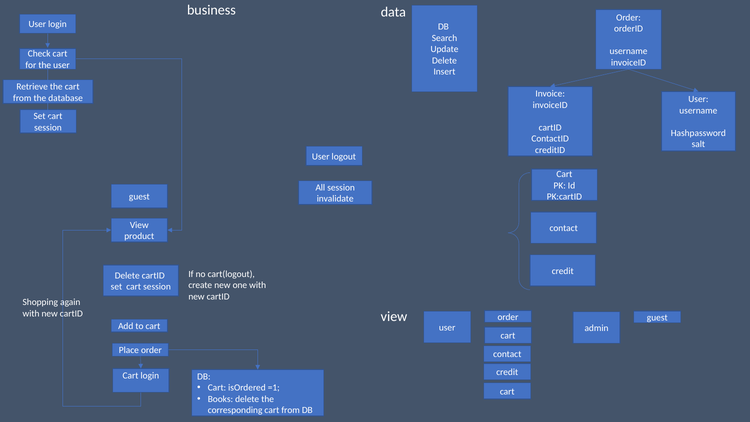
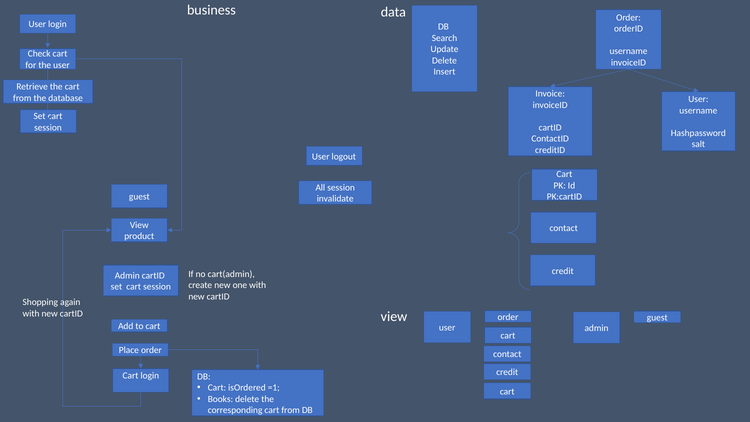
cart(logout: cart(logout -> cart(admin
Delete at (127, 275): Delete -> Admin
